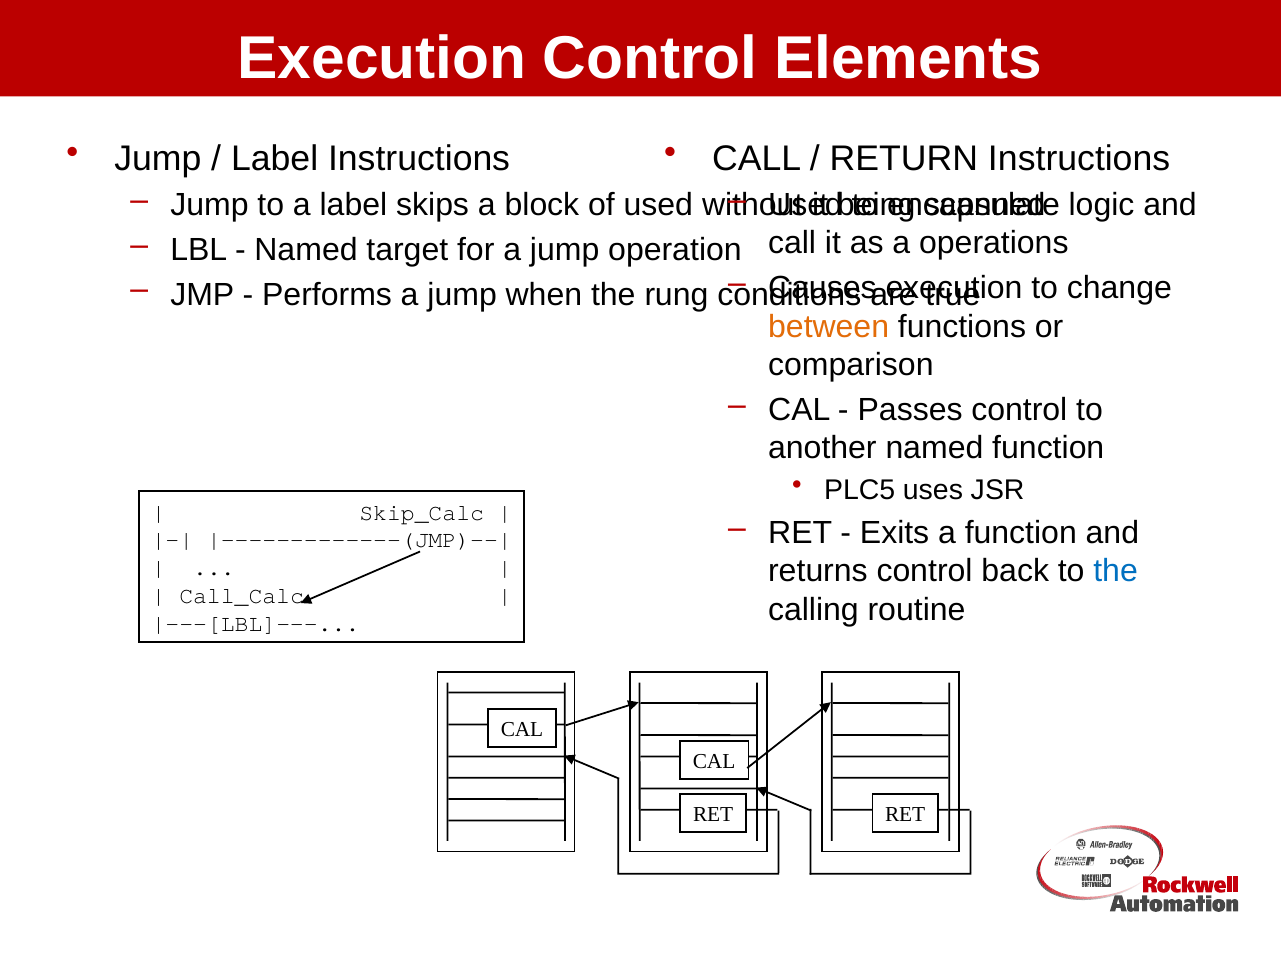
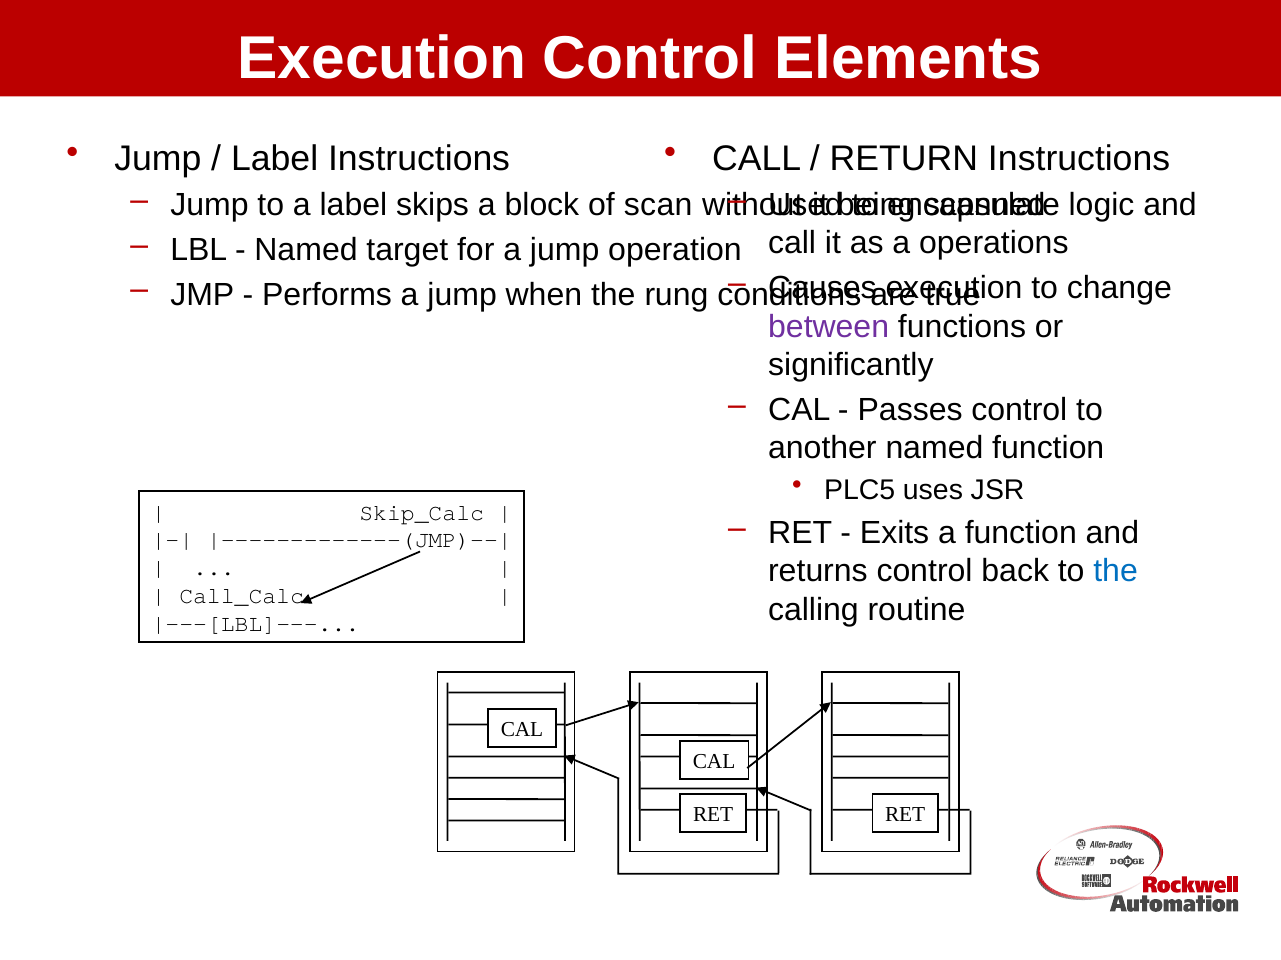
of used: used -> scan
between colour: orange -> purple
comparison: comparison -> significantly
